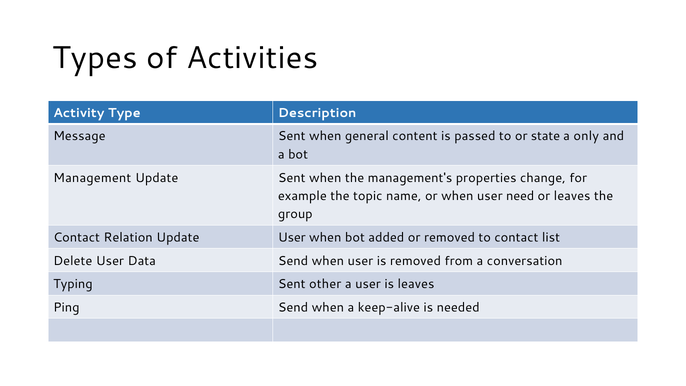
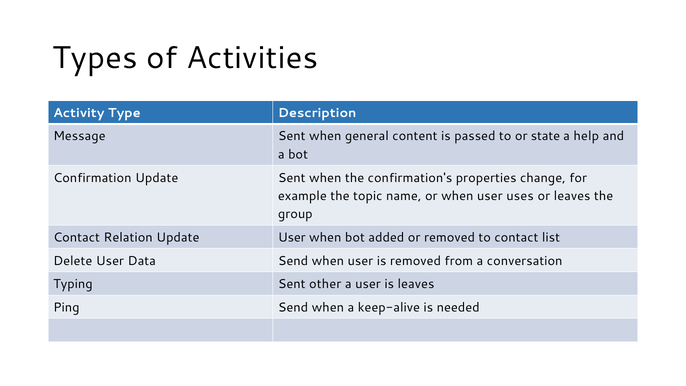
only: only -> help
Management: Management -> Confirmation
management's: management's -> confirmation's
need: need -> uses
